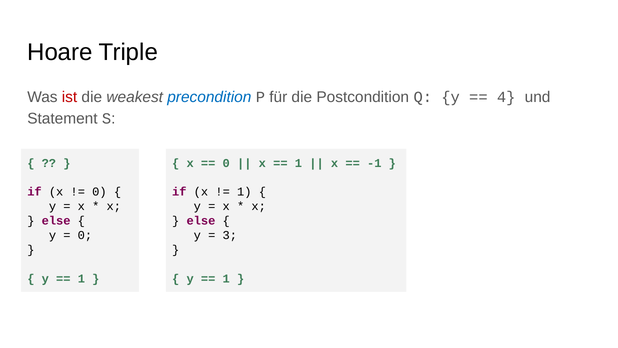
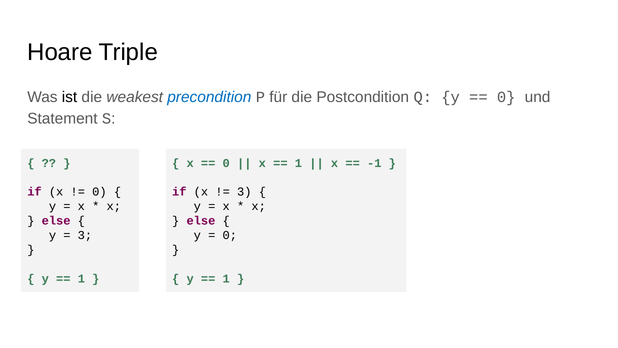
ist colour: red -> black
4 at (506, 97): 4 -> 0
1 at (244, 192): 1 -> 3
0 at (85, 235): 0 -> 3
3 at (230, 235): 3 -> 0
